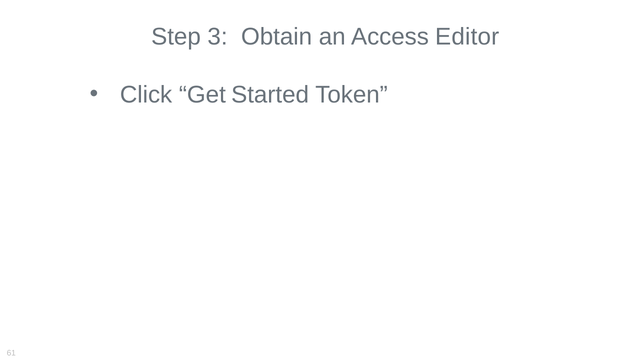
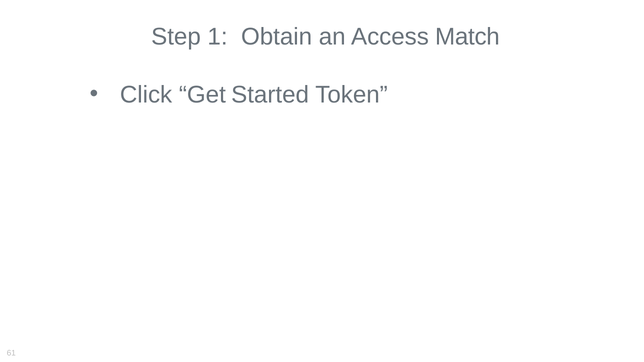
3: 3 -> 1
Editor: Editor -> Match
